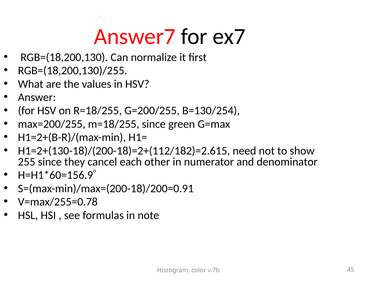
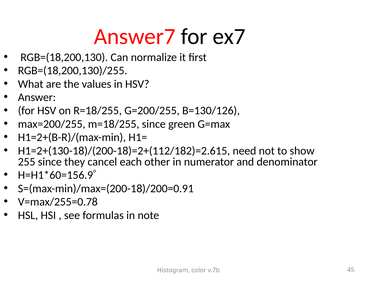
B=130/254: B=130/254 -> B=130/126
